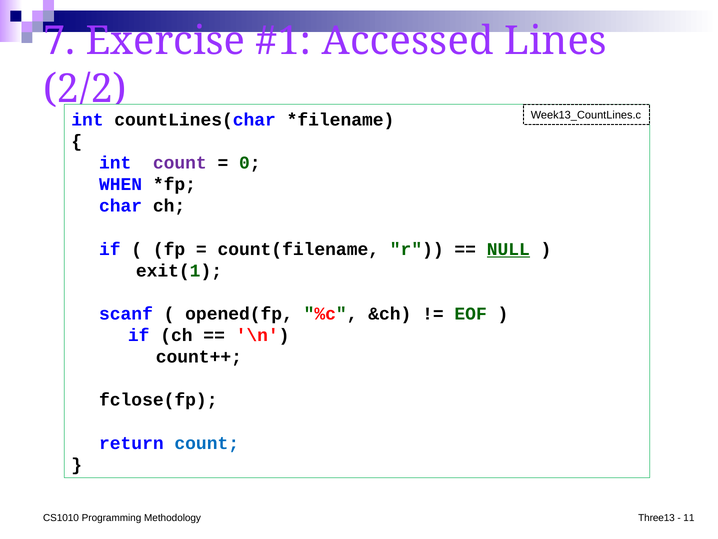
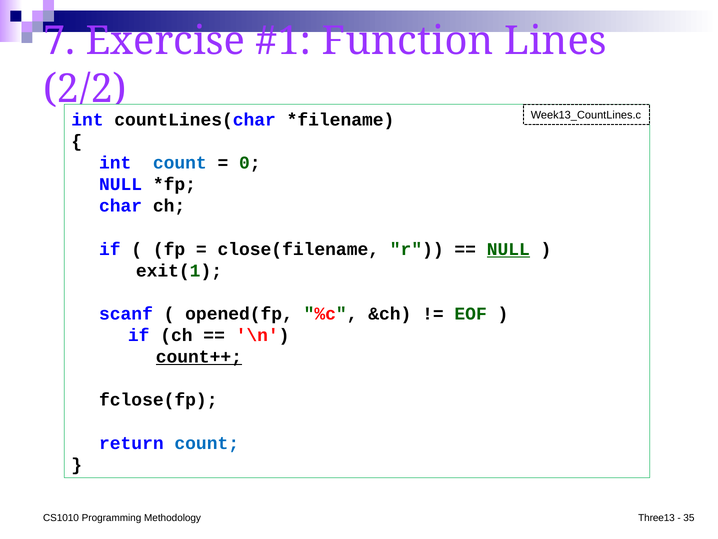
Accessed: Accessed -> Function
count at (180, 163) colour: purple -> blue
WHEN at (121, 184): WHEN -> NULL
count(filename: count(filename -> close(filename
count++ underline: none -> present
11: 11 -> 35
